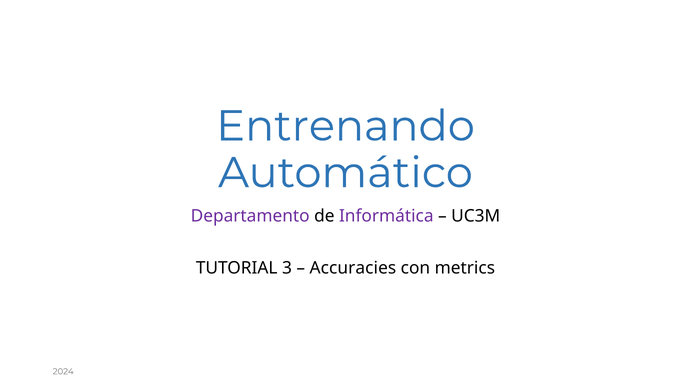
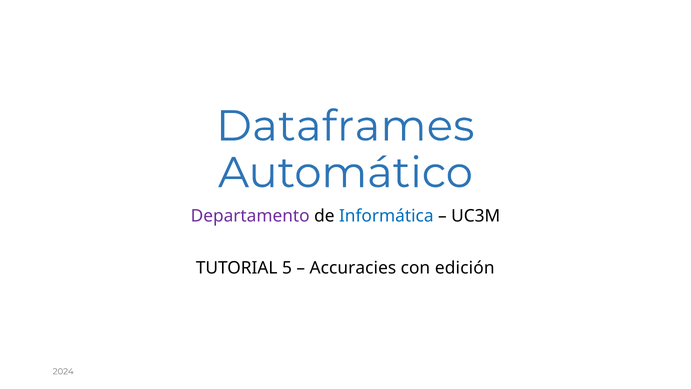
Entrenando: Entrenando -> Dataframes
Informática colour: purple -> blue
3: 3 -> 5
metrics: metrics -> edición
